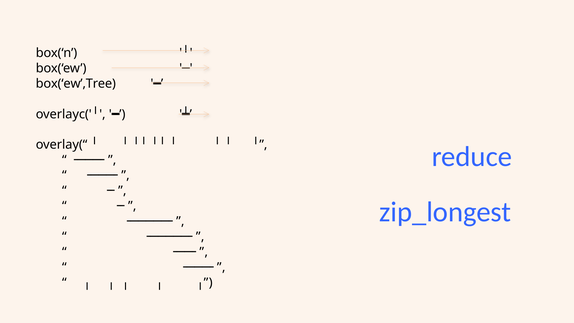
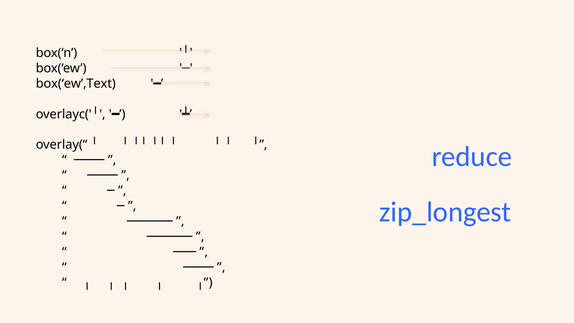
box(‘ew’,Tree: box(‘ew’,Tree -> box(‘ew’,Text
